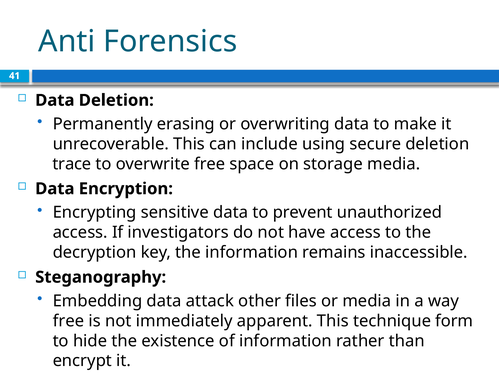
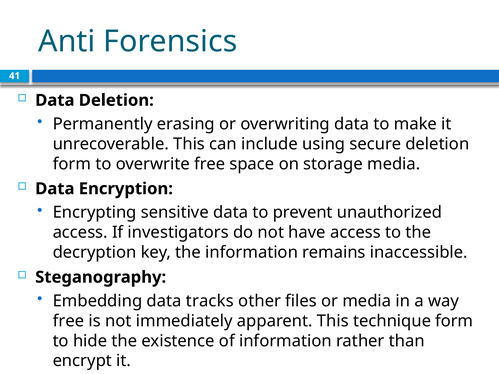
trace at (72, 164): trace -> form
attack: attack -> tracks
